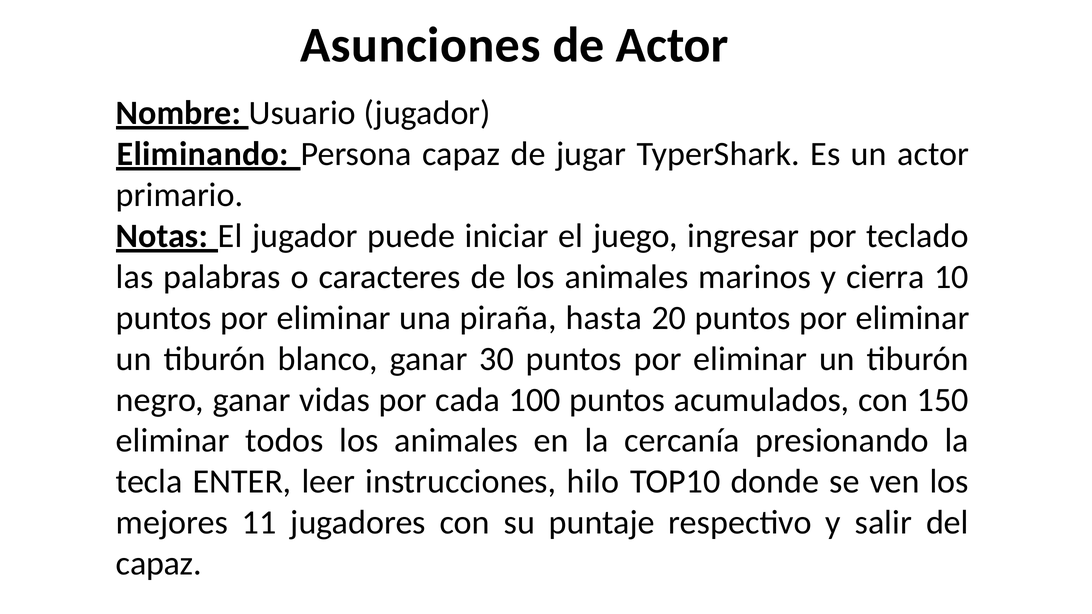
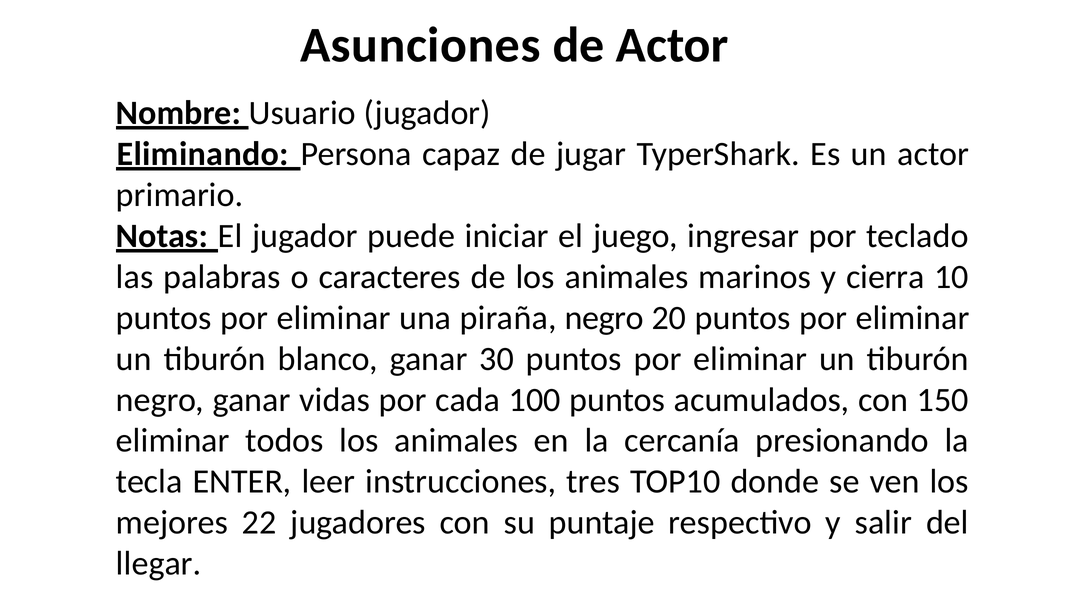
piraña hasta: hasta -> negro
hilo: hilo -> tres
11: 11 -> 22
capaz at (159, 564): capaz -> llegar
